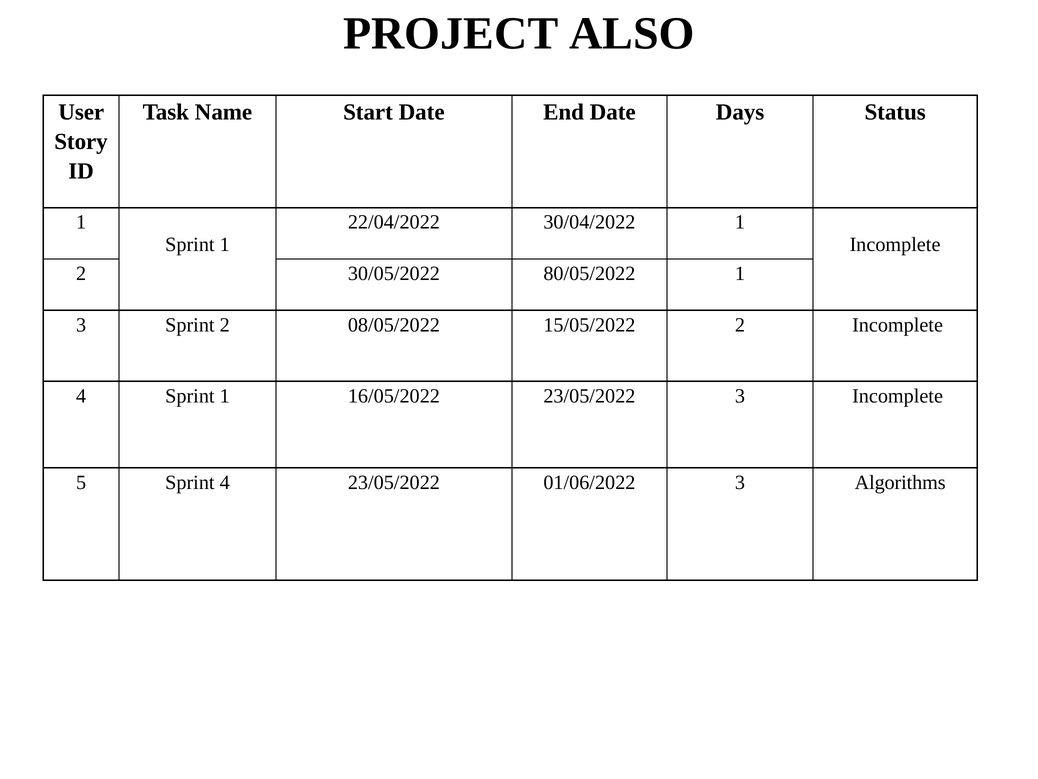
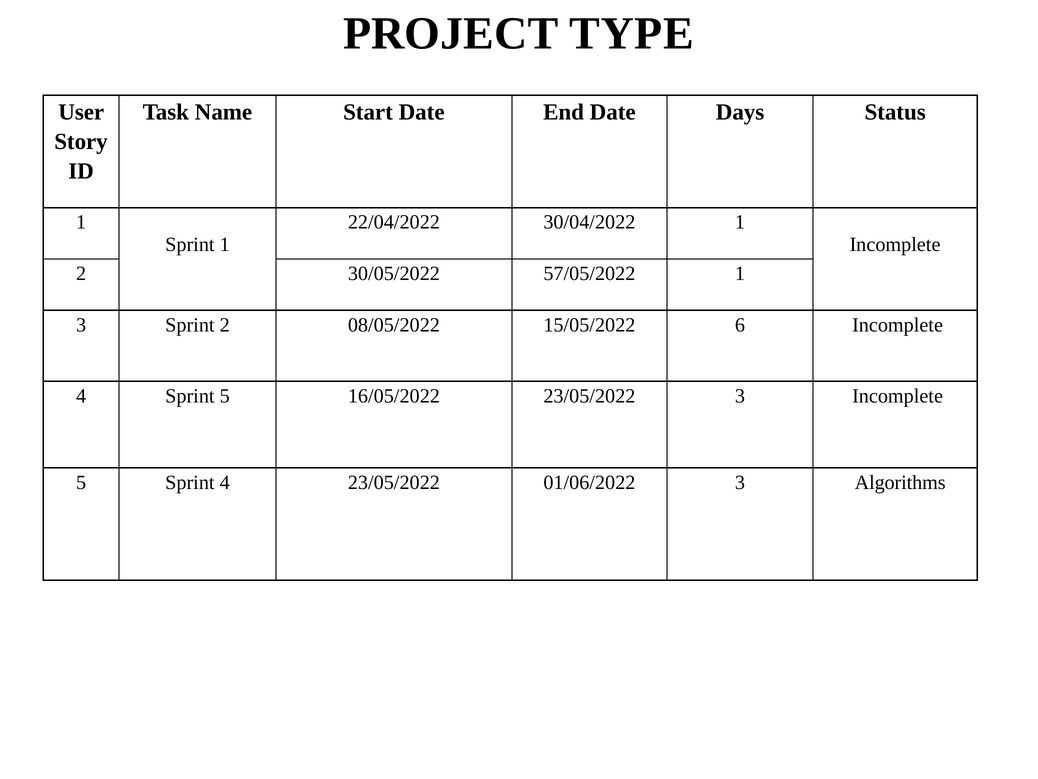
ALSO: ALSO -> TYPE
80/05/2022: 80/05/2022 -> 57/05/2022
15/05/2022 2: 2 -> 6
4 Sprint 1: 1 -> 5
